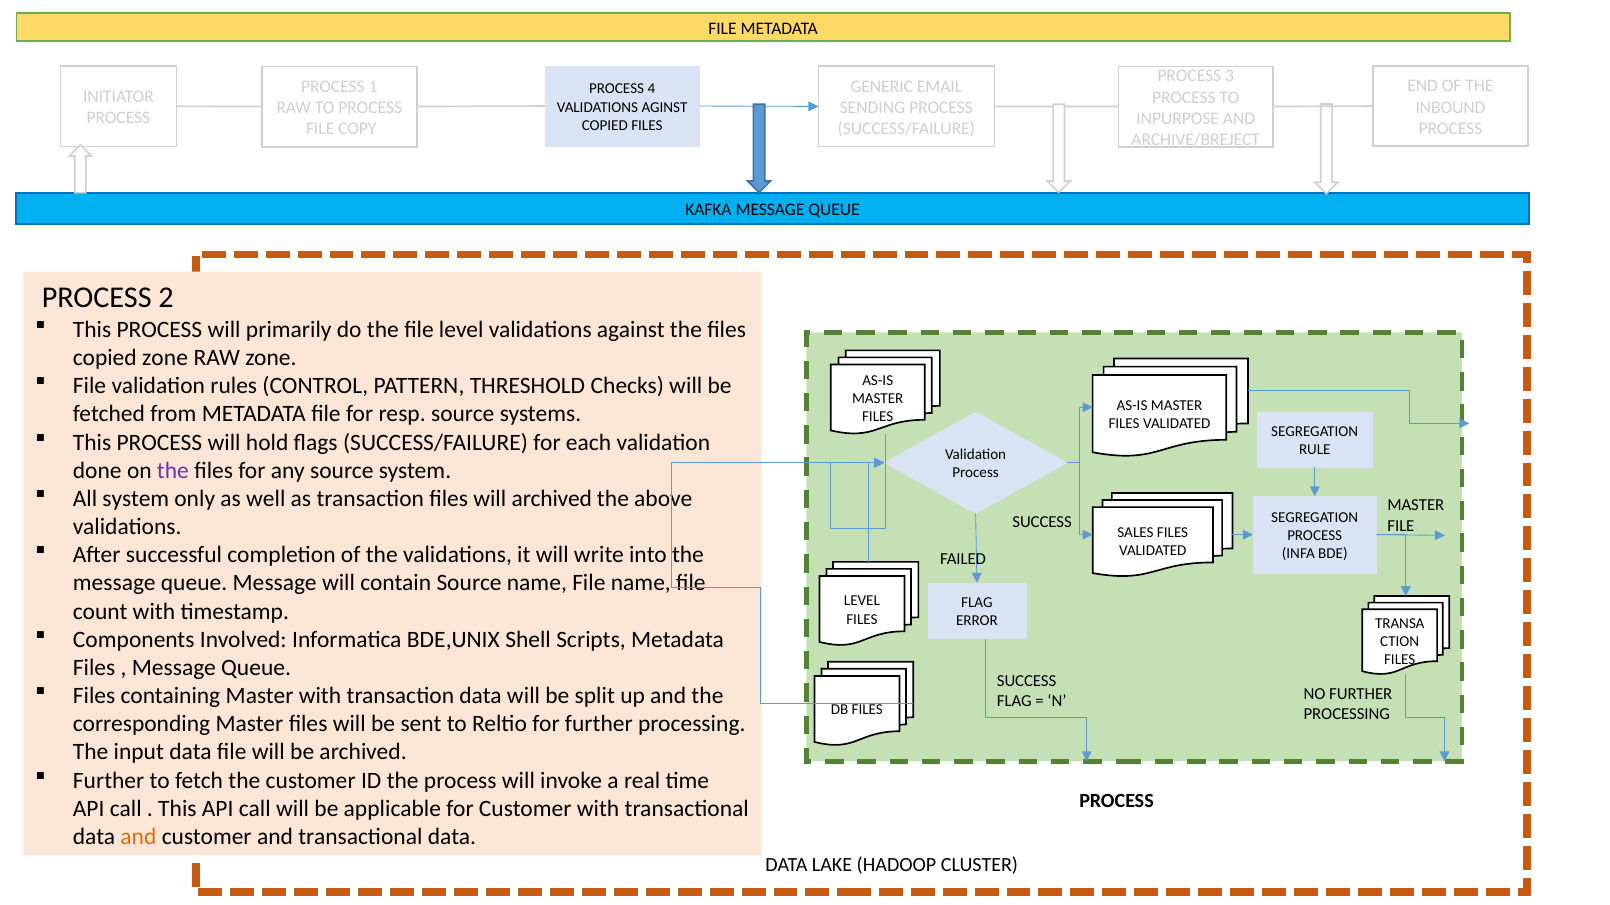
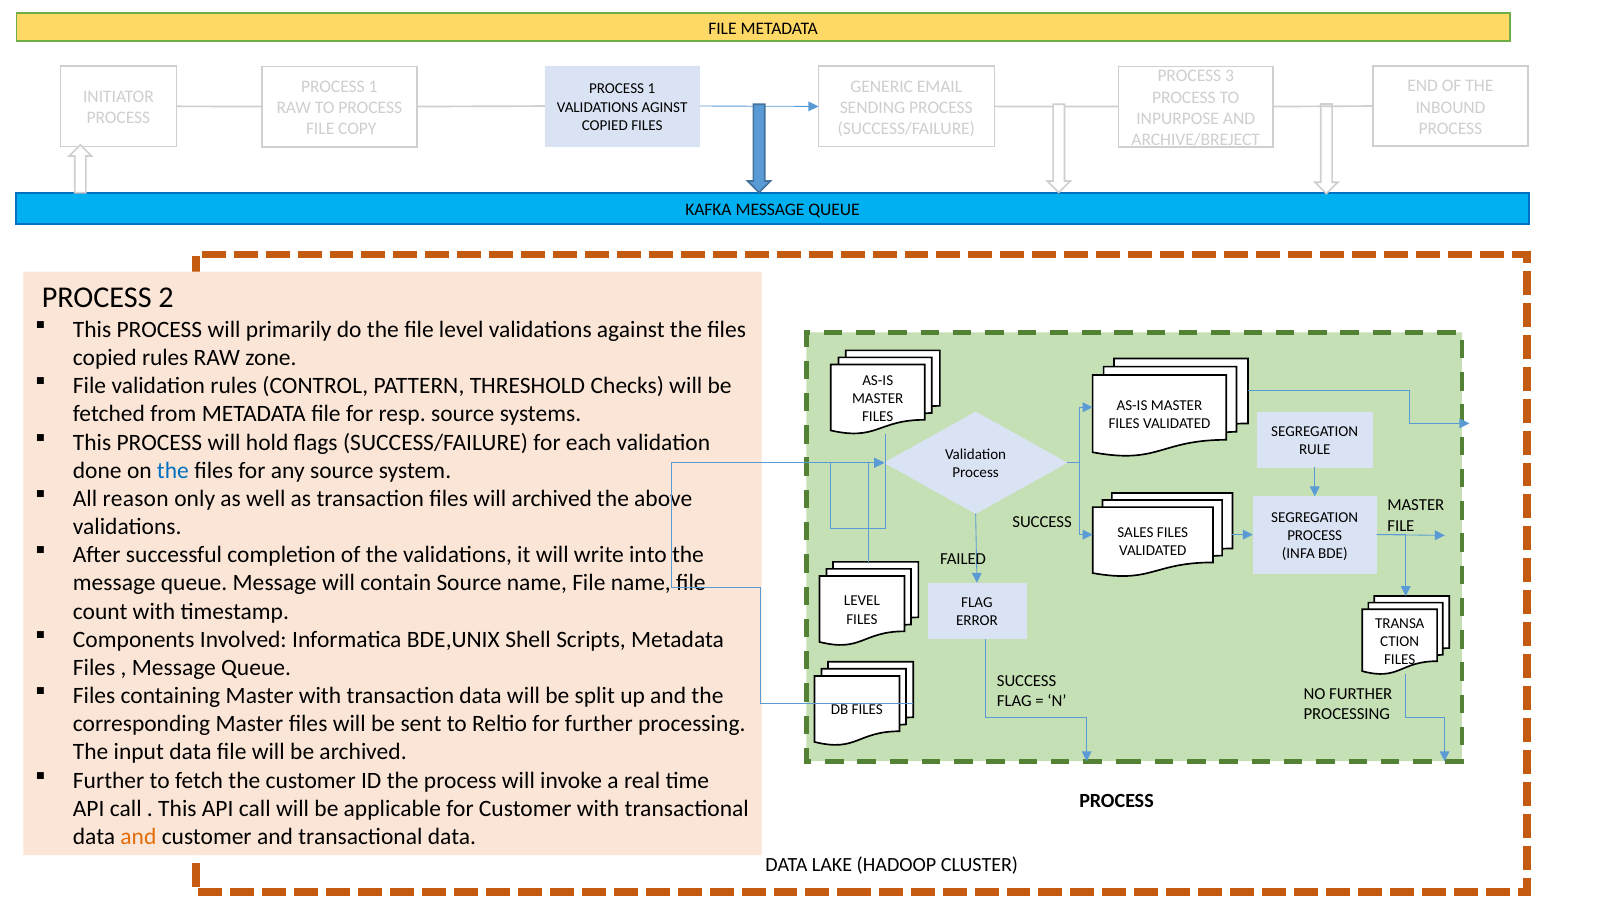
4 at (651, 89): 4 -> 1
copied zone: zone -> rules
the at (173, 471) colour: purple -> blue
All system: system -> reason
